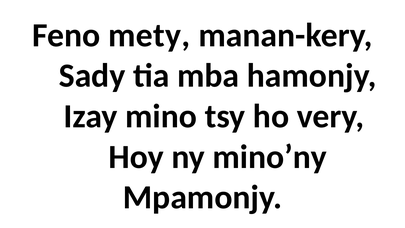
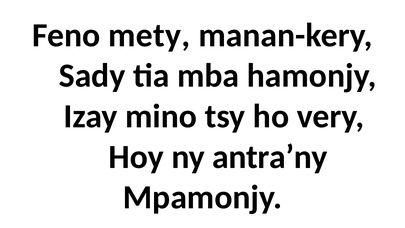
mino’ny: mino’ny -> antra’ny
